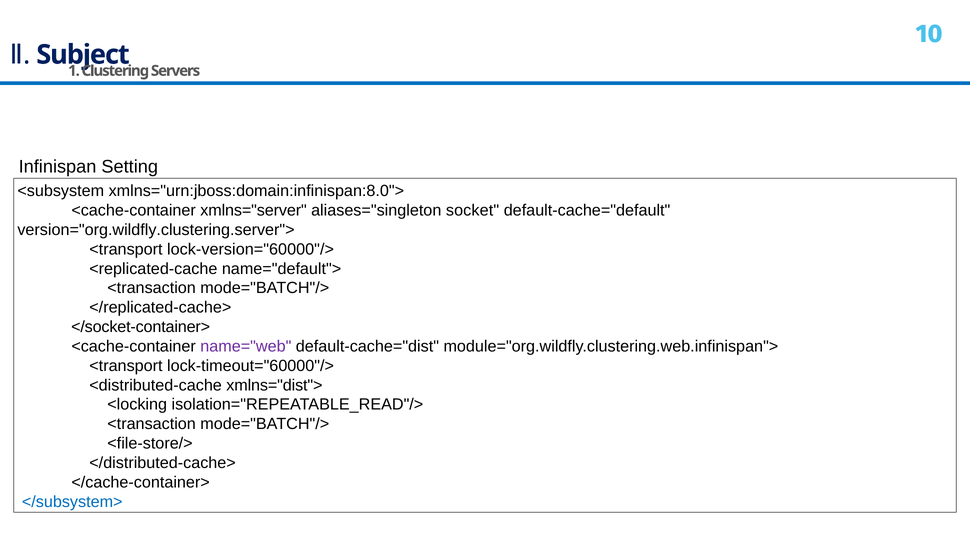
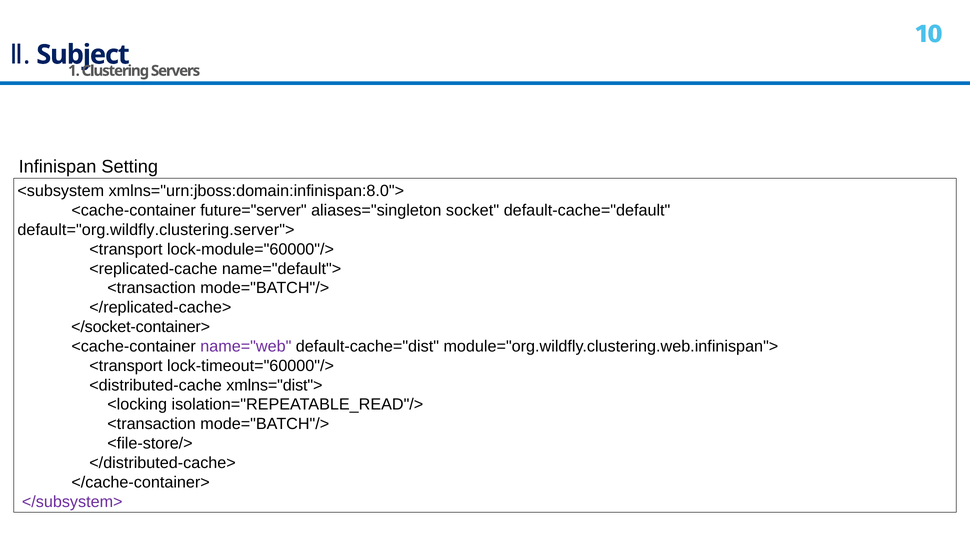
xmlns="server: xmlns="server -> future="server
version="org.wildfly.clustering.server">: version="org.wildfly.clustering.server"> -> default="org.wildfly.clustering.server">
lock-version="60000"/>: lock-version="60000"/> -> lock-module="60000"/>
</subsystem> colour: blue -> purple
